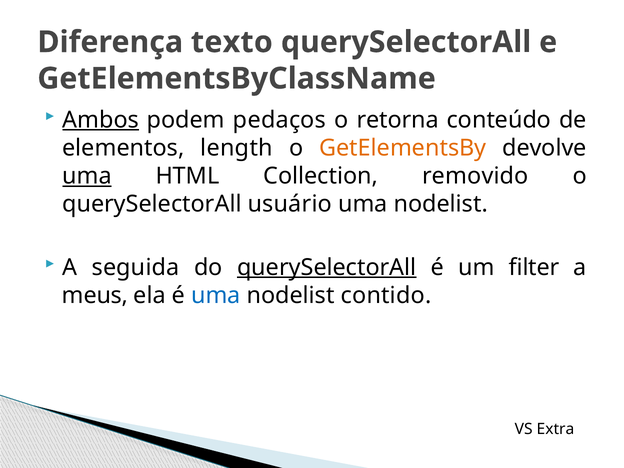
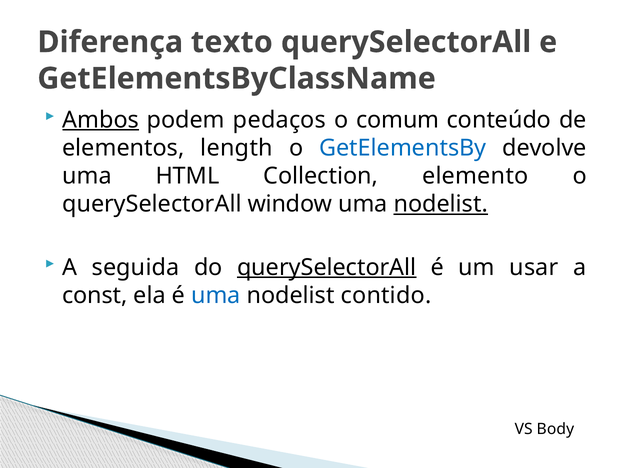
retorna: retorna -> comum
GetElementsBy colour: orange -> blue
uma at (87, 176) underline: present -> none
removido: removido -> elemento
usuário: usuário -> window
nodelist at (441, 204) underline: none -> present
filter: filter -> usar
meus: meus -> const
Extra: Extra -> Body
